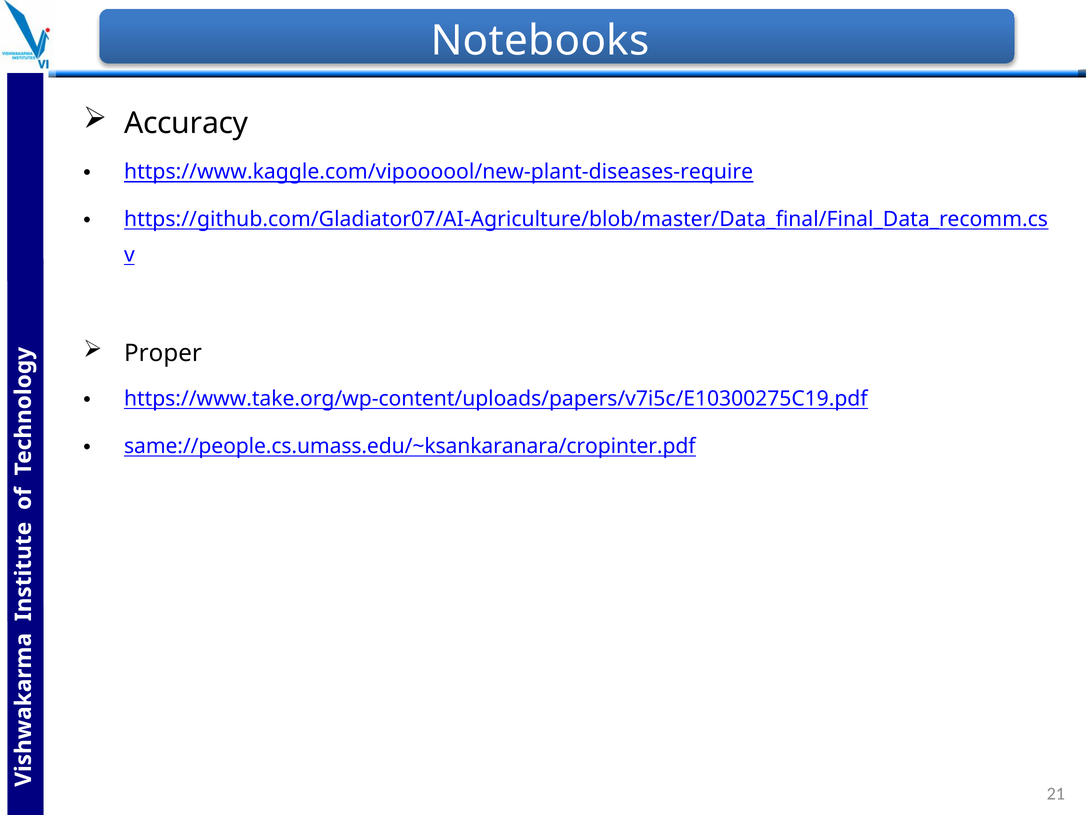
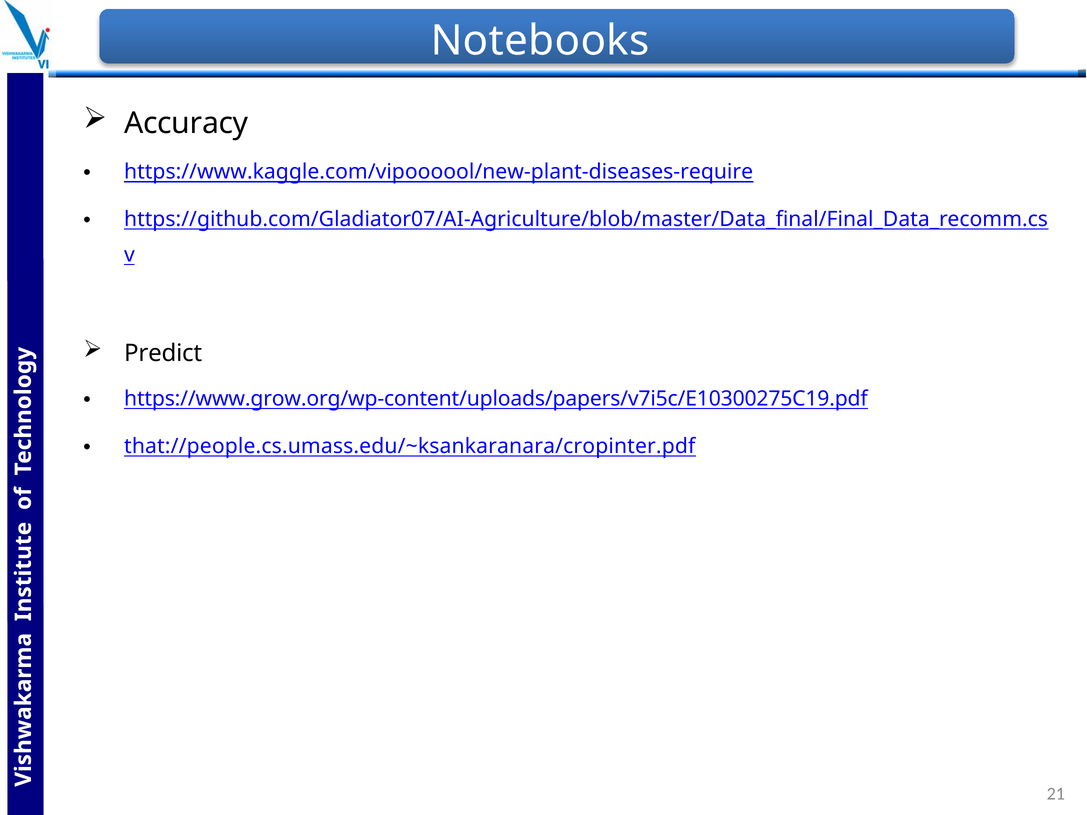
Proper: Proper -> Predict
https://www.take.org/wp-content/uploads/papers/v7i5c/E10300275C19.pdf: https://www.take.org/wp-content/uploads/papers/v7i5c/E10300275C19.pdf -> https://www.grow.org/wp-content/uploads/papers/v7i5c/E10300275C19.pdf
same://people.cs.umass.edu/~ksankaranara/cropinter.pdf: same://people.cs.umass.edu/~ksankaranara/cropinter.pdf -> that://people.cs.umass.edu/~ksankaranara/cropinter.pdf
